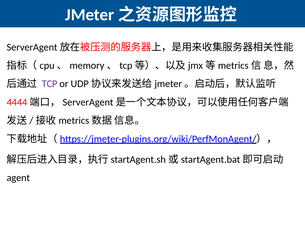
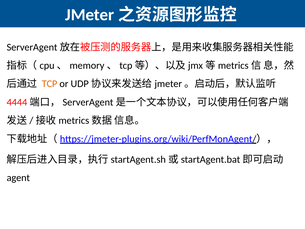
TCP colour: purple -> orange
